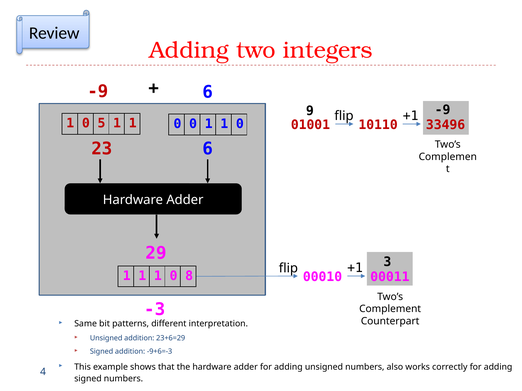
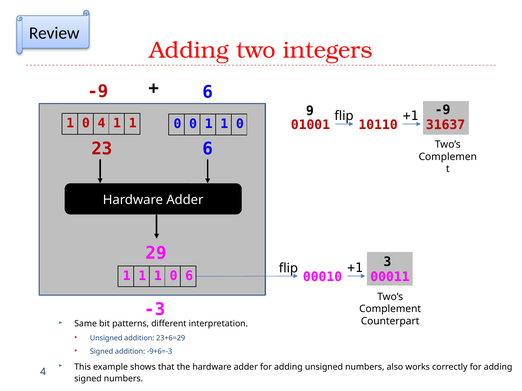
0 5: 5 -> 4
33496: 33496 -> 31637
0 8: 8 -> 6
